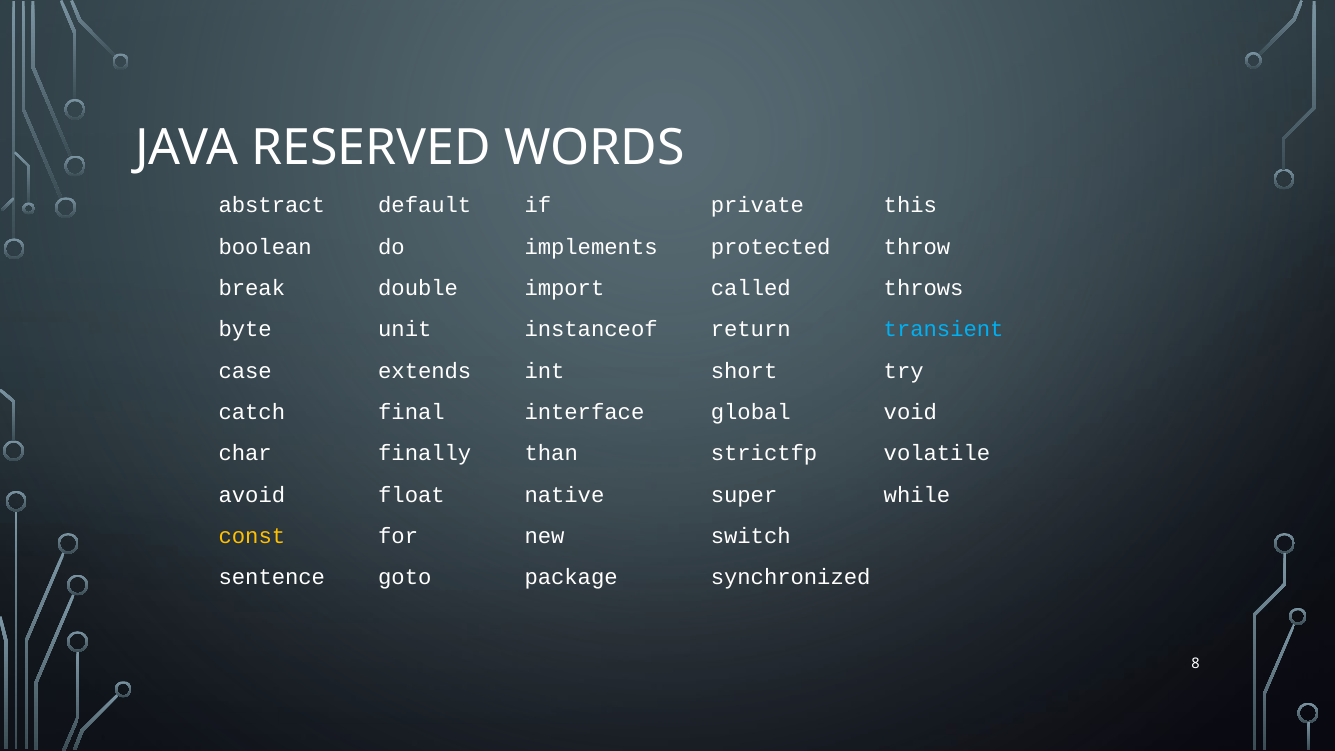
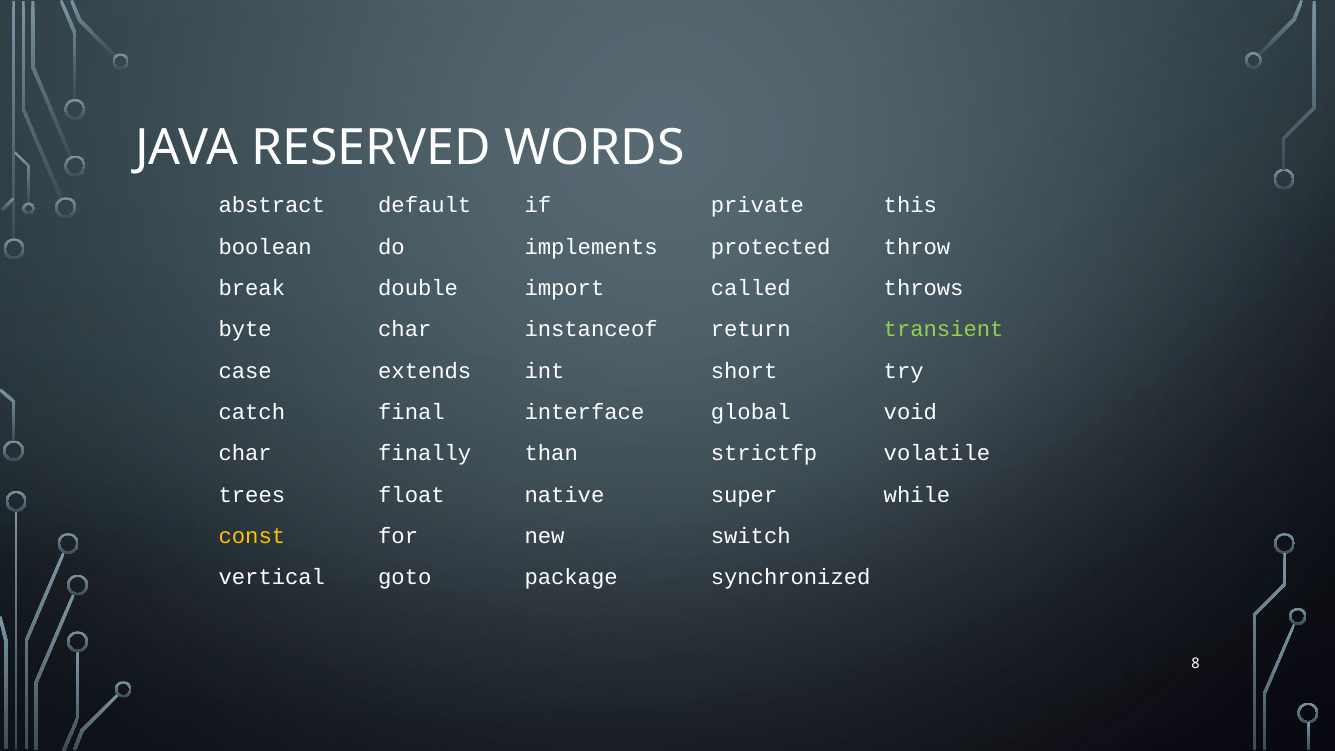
byte unit: unit -> char
transient colour: light blue -> light green
avoid: avoid -> trees
sentence: sentence -> vertical
